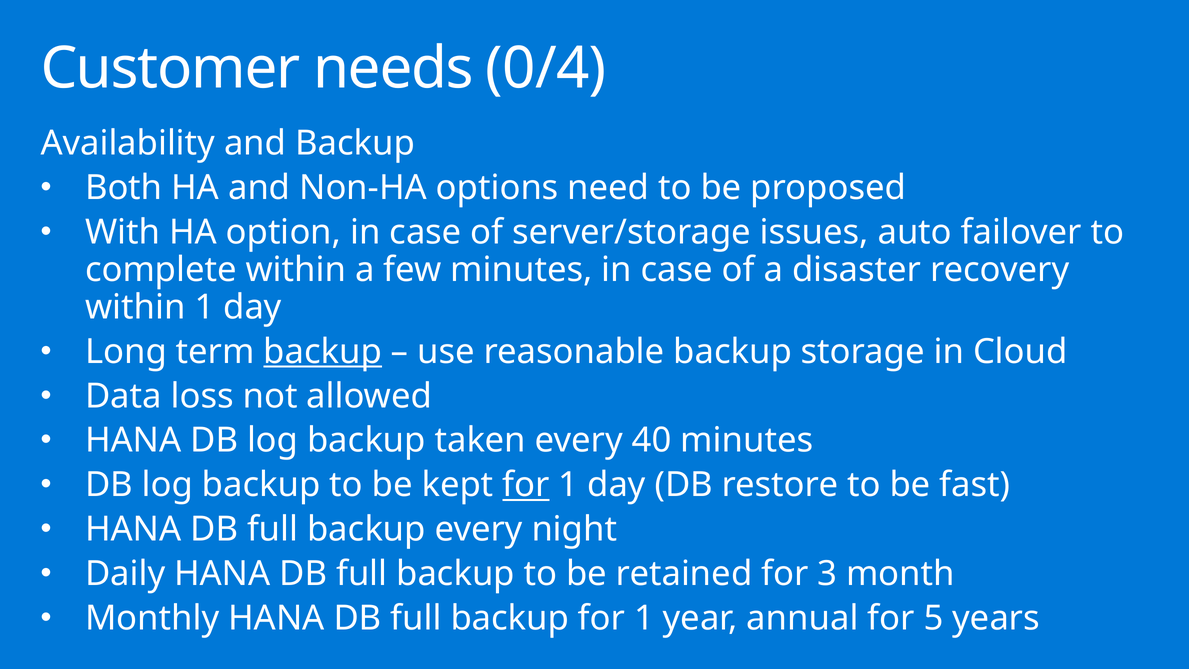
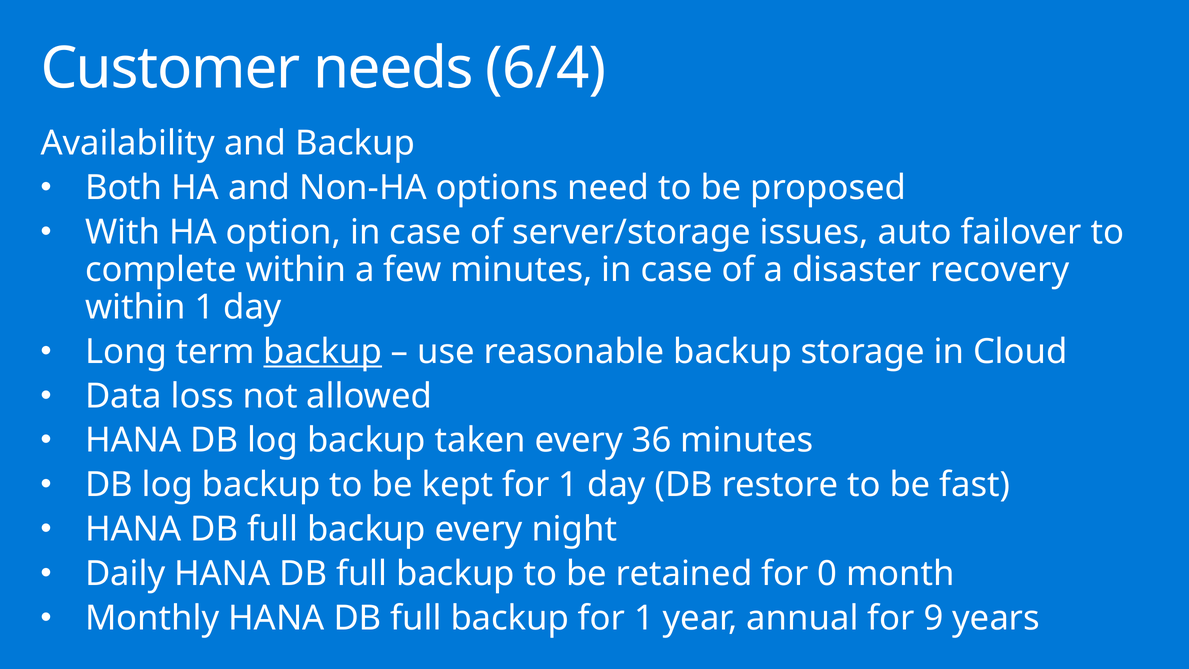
0/4: 0/4 -> 6/4
40: 40 -> 36
for at (526, 485) underline: present -> none
3: 3 -> 0
5: 5 -> 9
